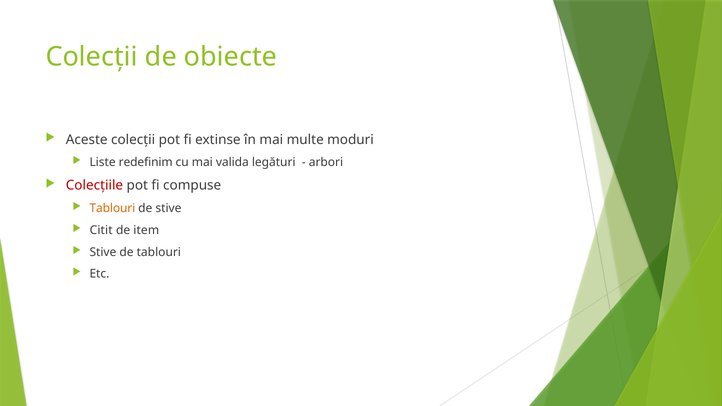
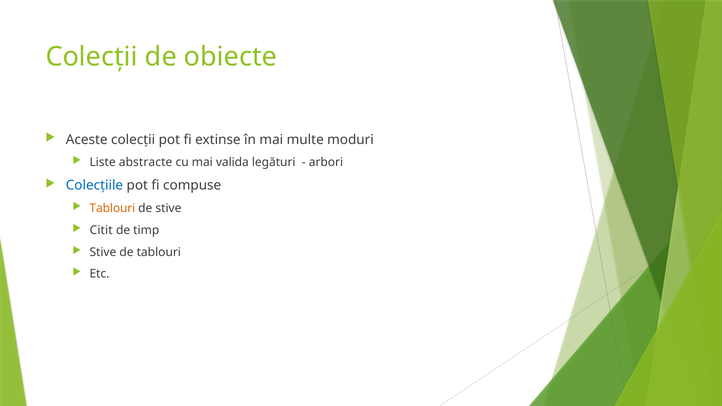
redefinim: redefinim -> abstracte
Colecțiile colour: red -> blue
item: item -> timp
